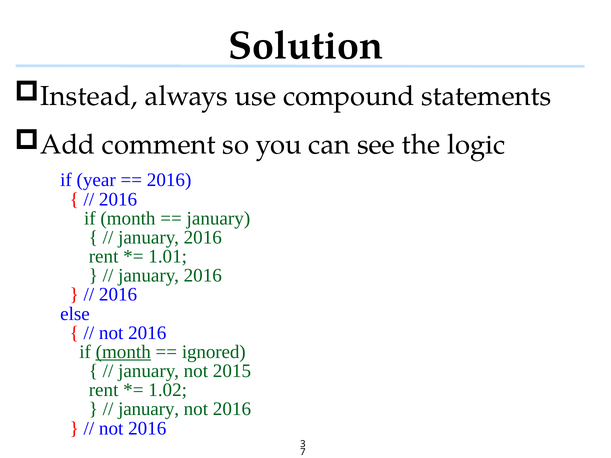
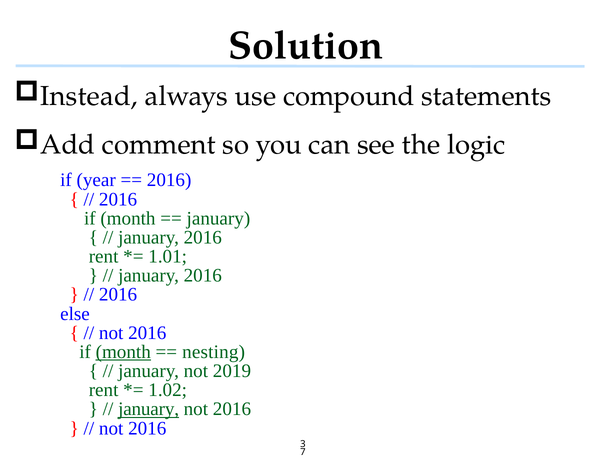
ignored: ignored -> nesting
2015: 2015 -> 2019
january at (149, 409) underline: none -> present
